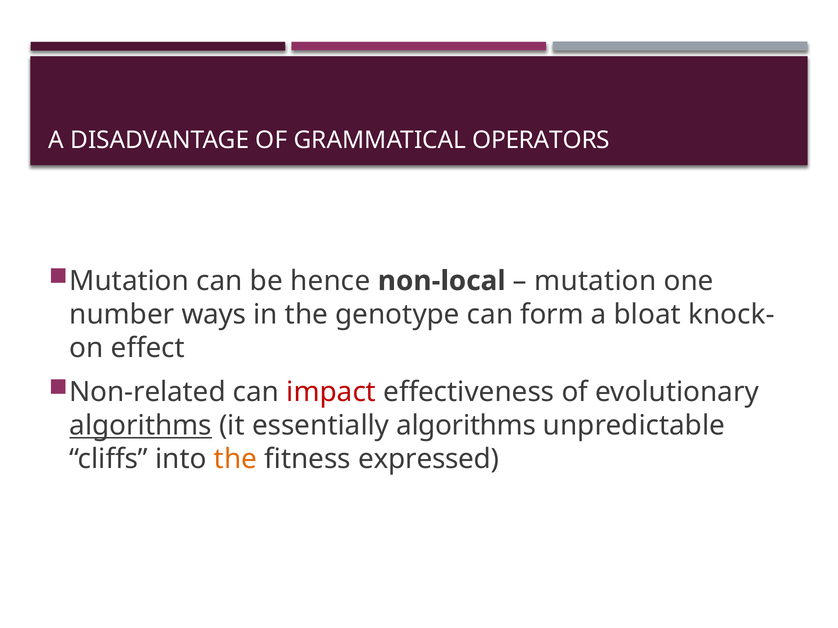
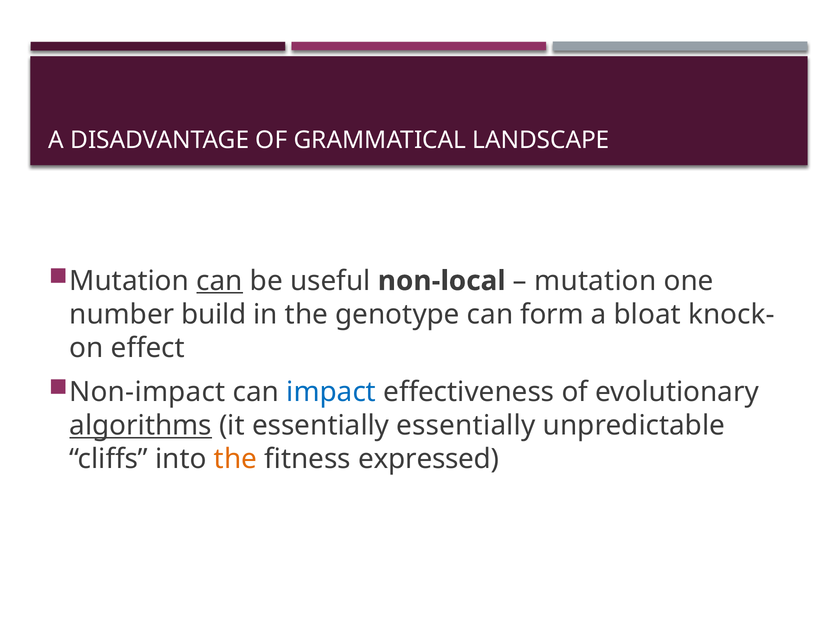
OPERATORS: OPERATORS -> LANDSCAPE
can at (220, 281) underline: none -> present
hence: hence -> useful
ways: ways -> build
Non-related: Non-related -> Non-impact
impact colour: red -> blue
essentially algorithms: algorithms -> essentially
